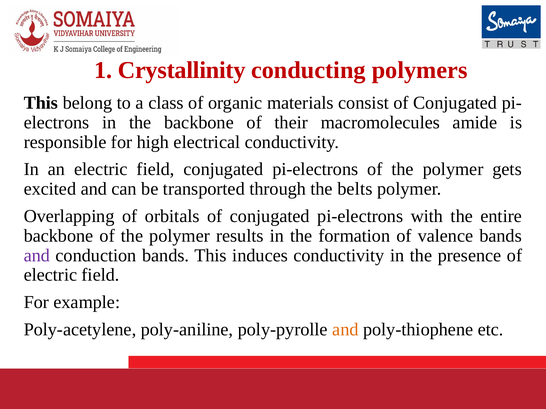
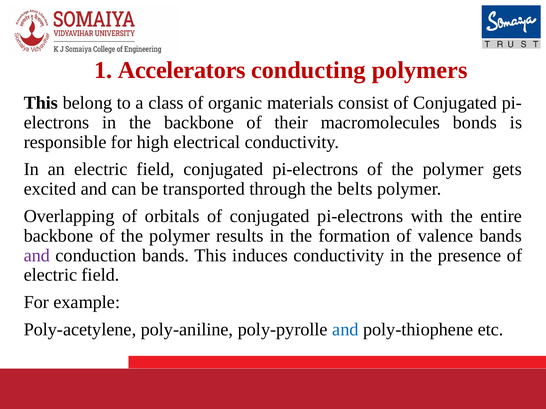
Crystallinity: Crystallinity -> Accelerators
amide: amide -> bonds
and at (345, 330) colour: orange -> blue
